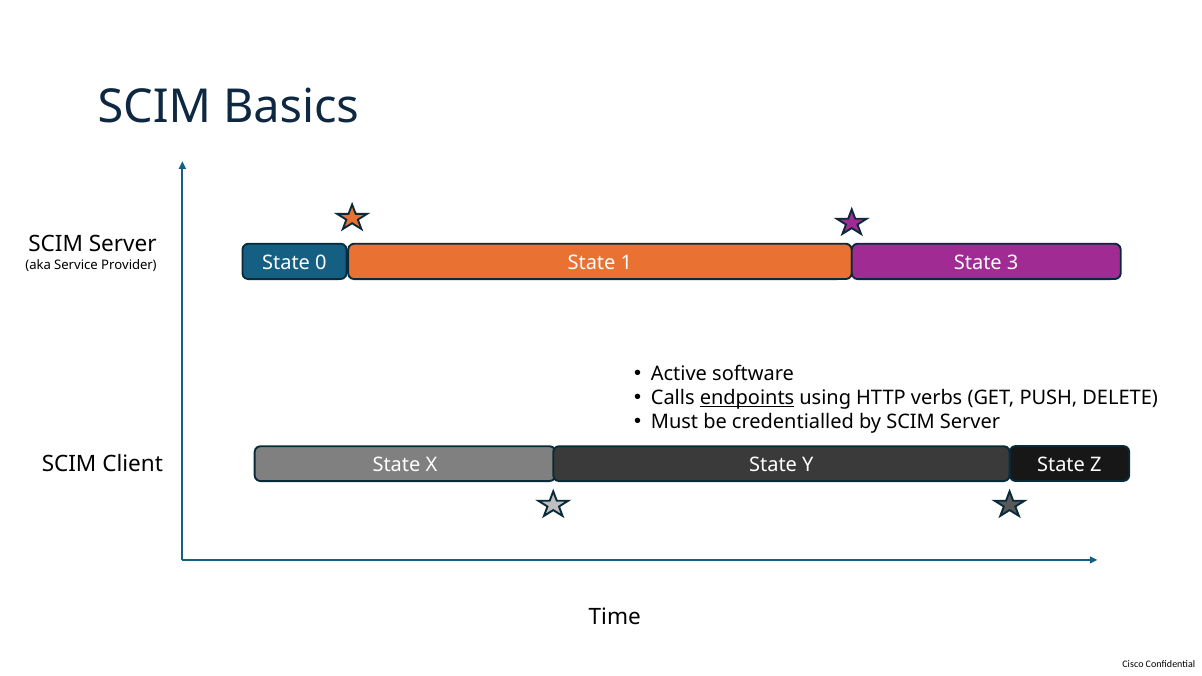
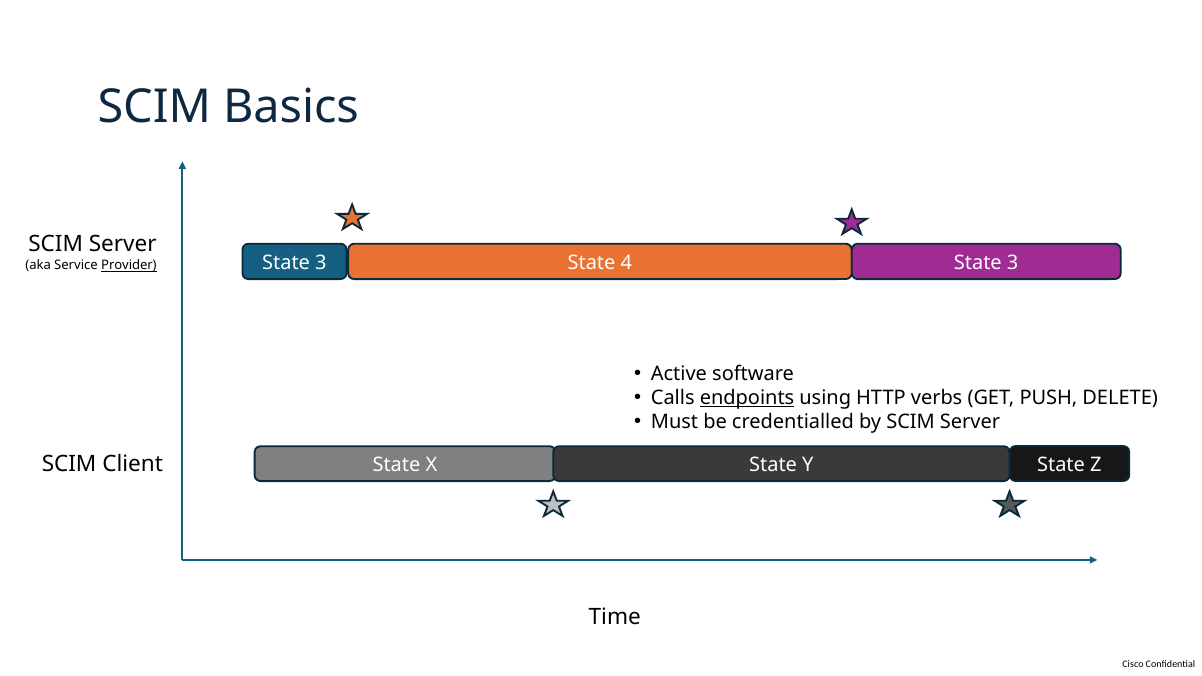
0 at (321, 263): 0 -> 3
1: 1 -> 4
Provider underline: none -> present
